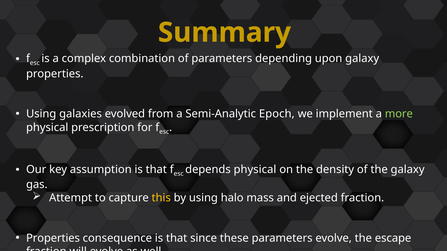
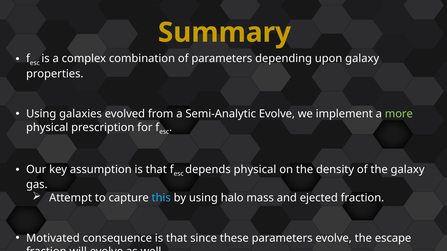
Semi-Analytic Epoch: Epoch -> Evolve
this colour: yellow -> light blue
Properties at (53, 239): Properties -> Motivated
